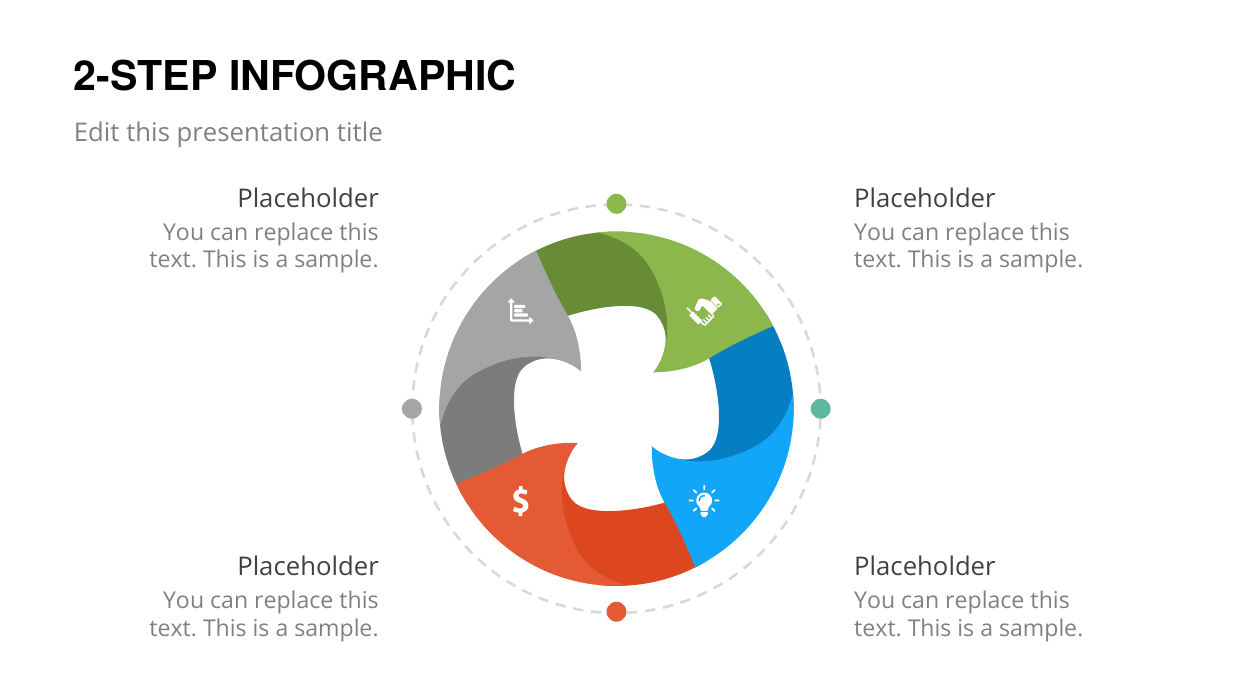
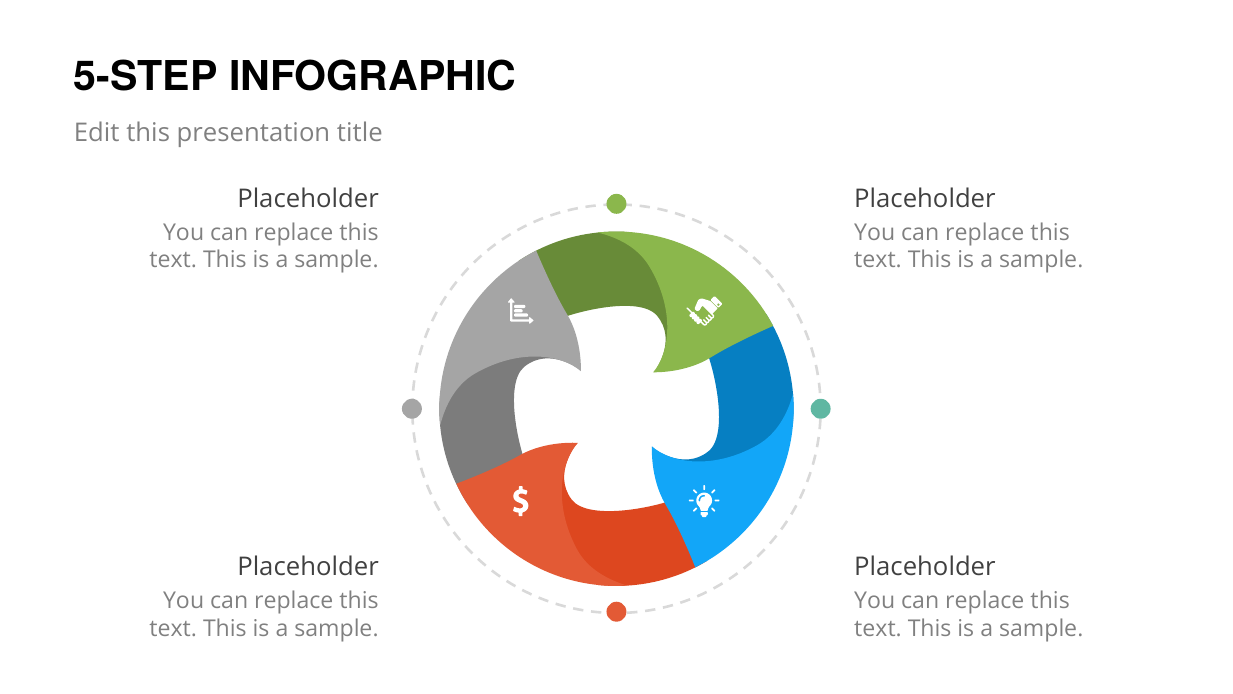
2-STEP: 2-STEP -> 5-STEP
